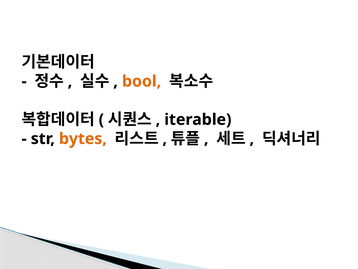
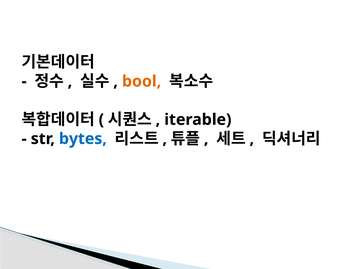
bytes colour: orange -> blue
